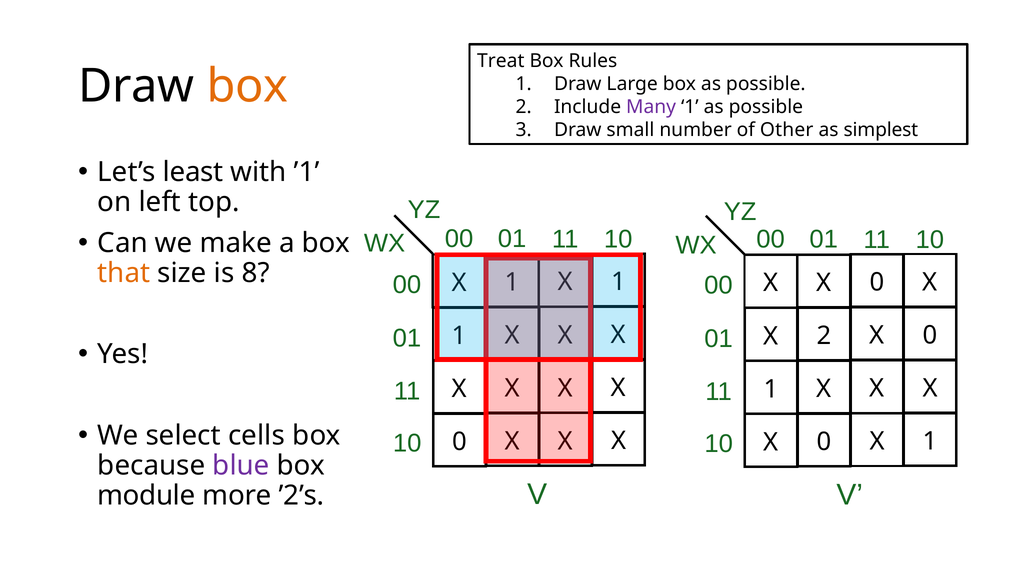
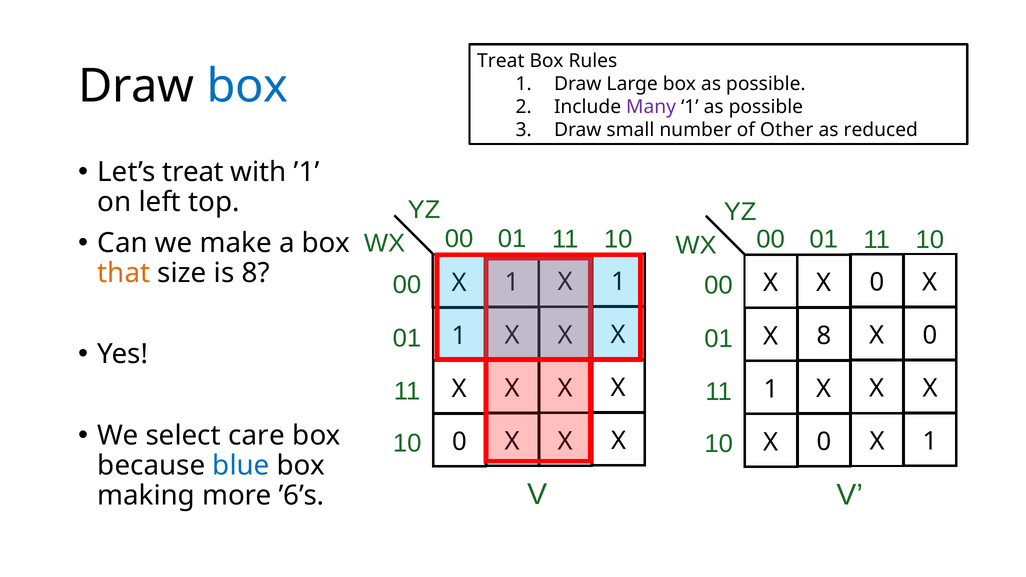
box at (247, 86) colour: orange -> blue
simplest: simplest -> reduced
Let’s least: least -> treat
X 2: 2 -> 8
cells: cells -> care
blue colour: purple -> blue
module: module -> making
’2’s: ’2’s -> ’6’s
